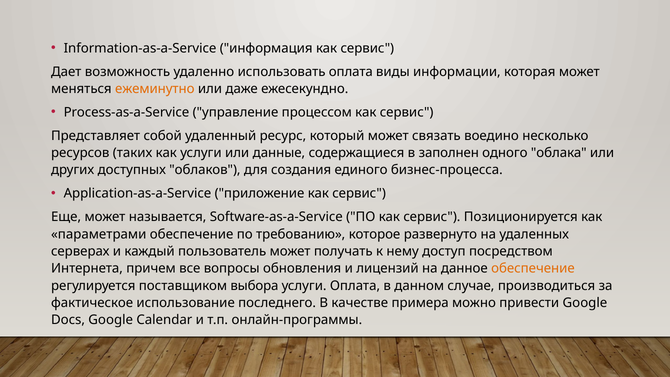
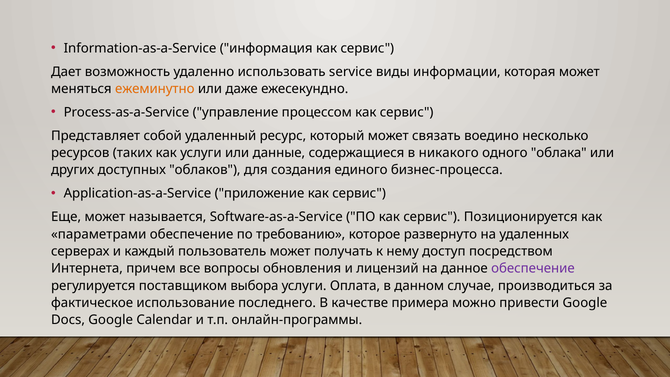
использовать оплата: оплата -> service
заполнен: заполнен -> никакого
обеспечение at (533, 268) colour: orange -> purple
